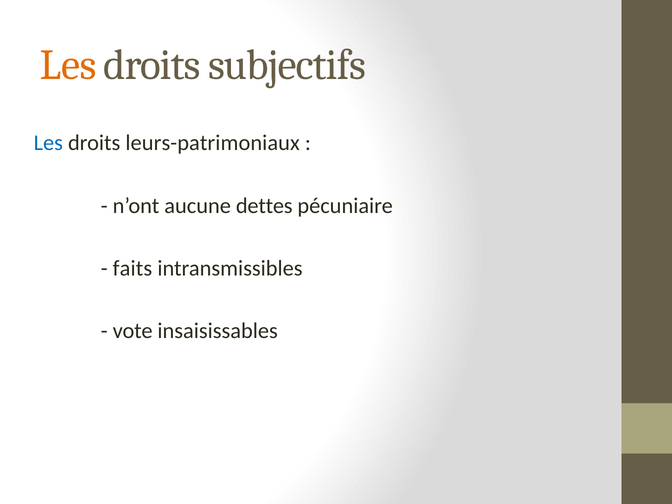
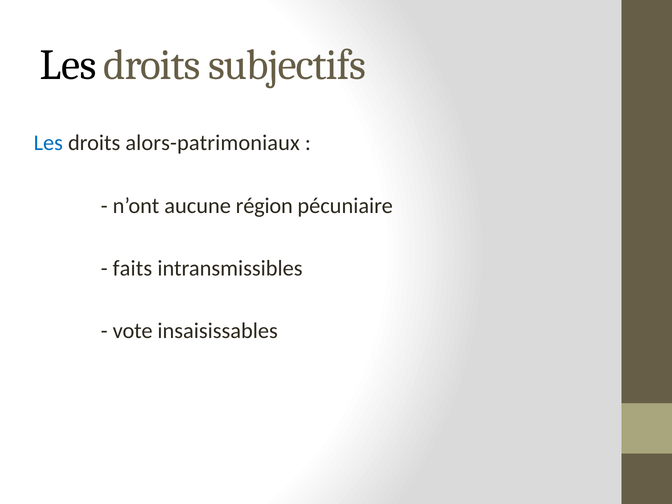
Les at (68, 65) colour: orange -> black
leurs-patrimoniaux: leurs-patrimoniaux -> alors-patrimoniaux
dettes: dettes -> région
